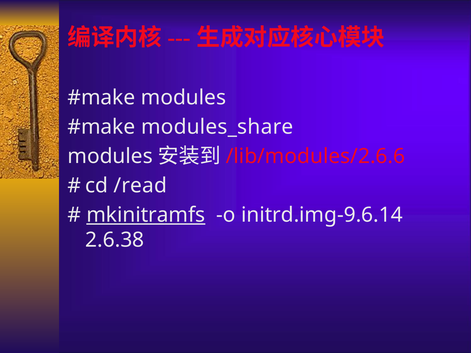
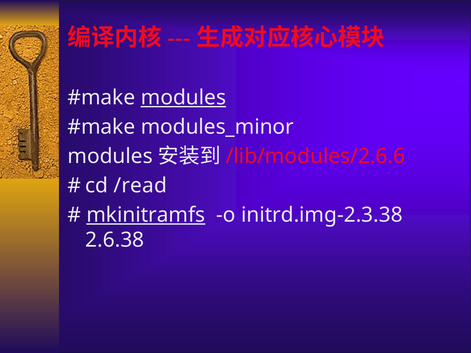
modules at (183, 98) underline: none -> present
modules_share: modules_share -> modules_minor
initrd.img-9.6.14: initrd.img-9.6.14 -> initrd.img-2.3.38
